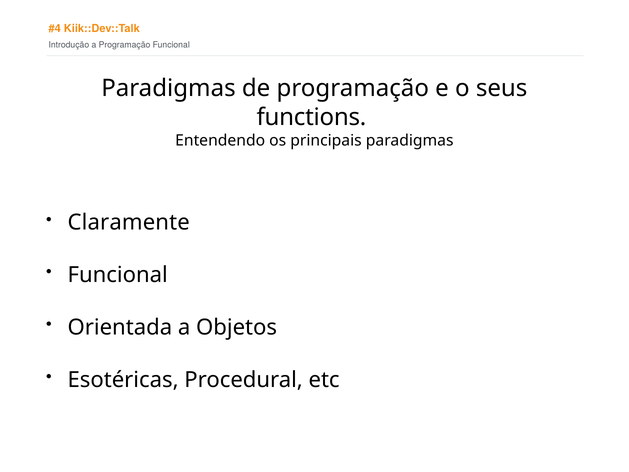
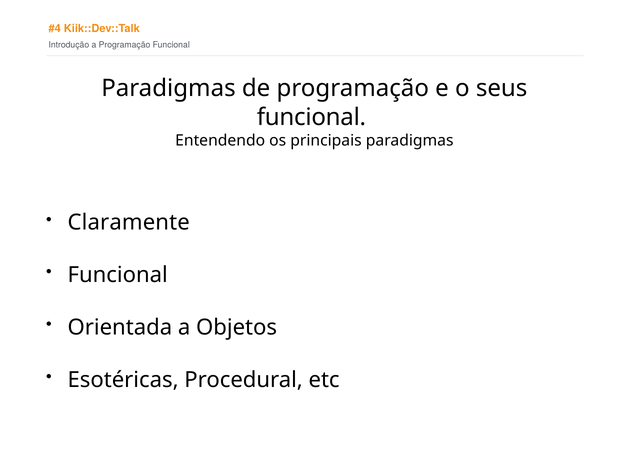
functions at (311, 117): functions -> funcional
